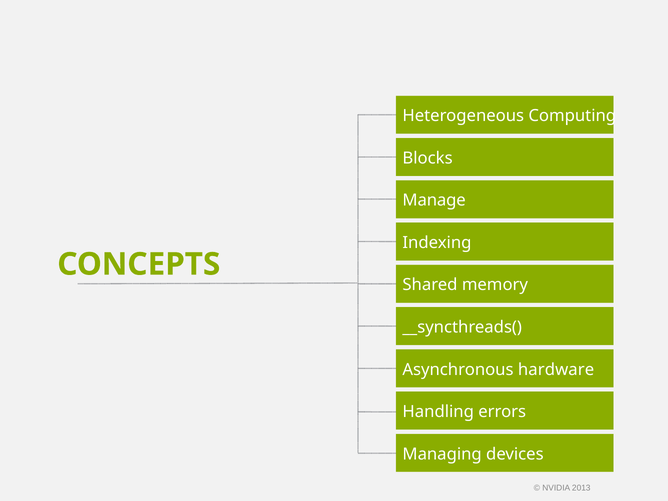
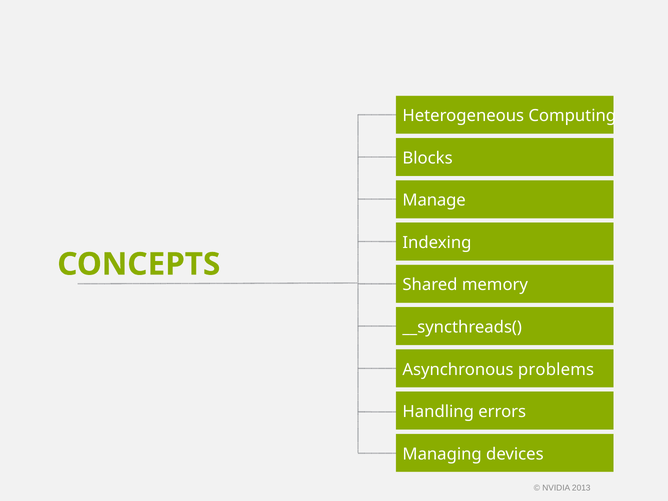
hardware: hardware -> problems
